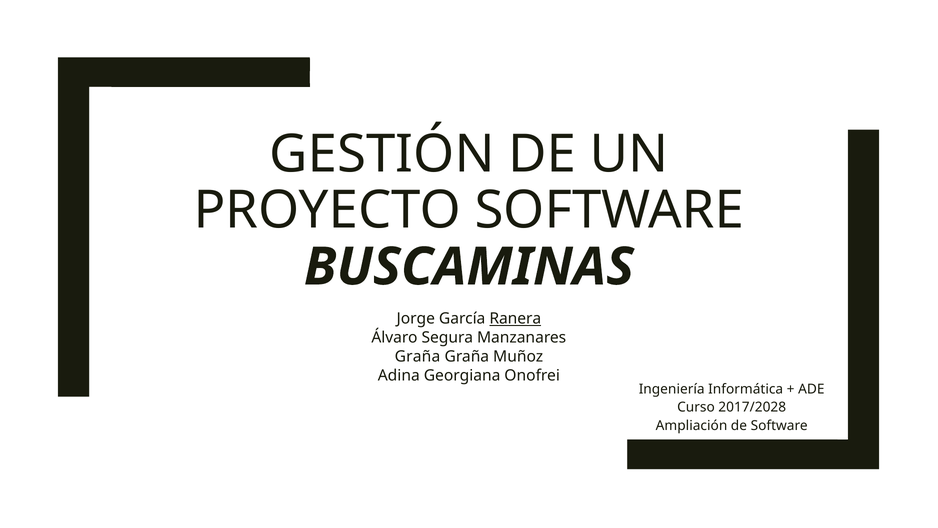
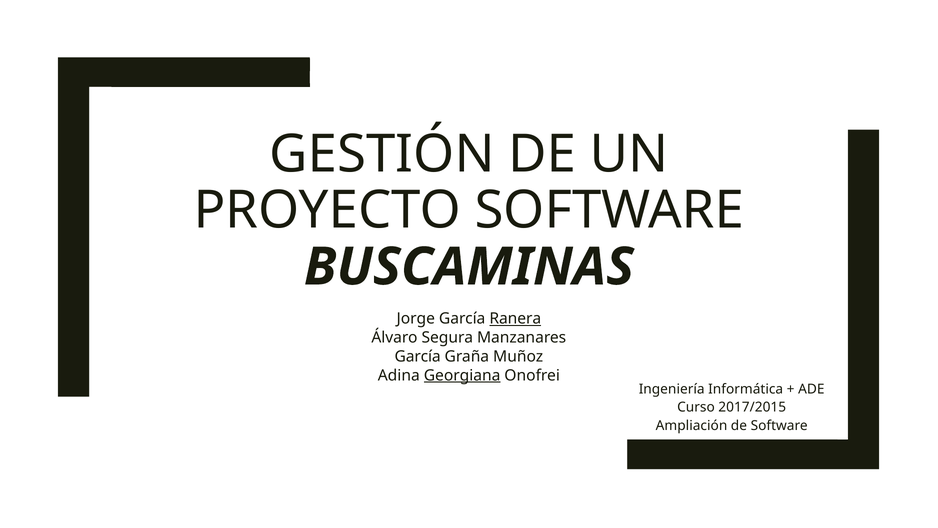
Graña at (418, 356): Graña -> García
Georgiana underline: none -> present
2017/2028: 2017/2028 -> 2017/2015
